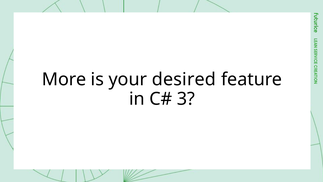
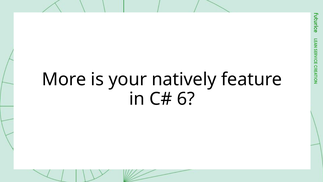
desired: desired -> natively
3: 3 -> 6
